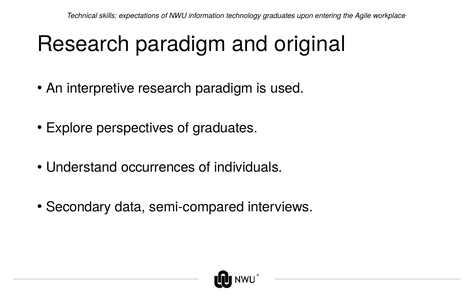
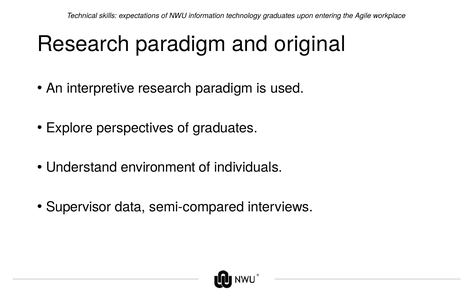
occurrences: occurrences -> environment
Secondary: Secondary -> Supervisor
